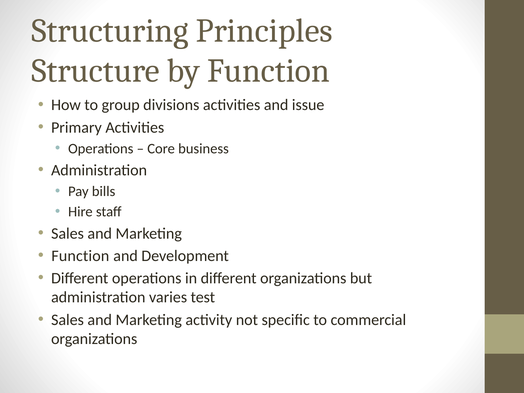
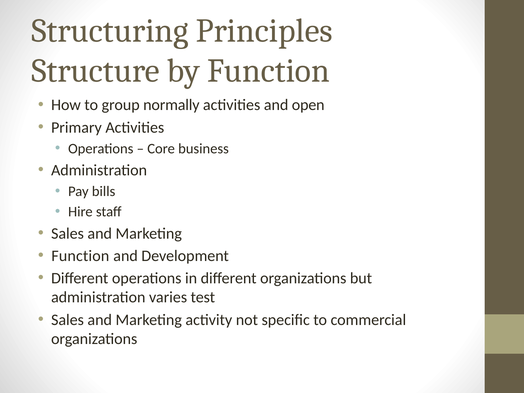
divisions: divisions -> normally
issue: issue -> open
